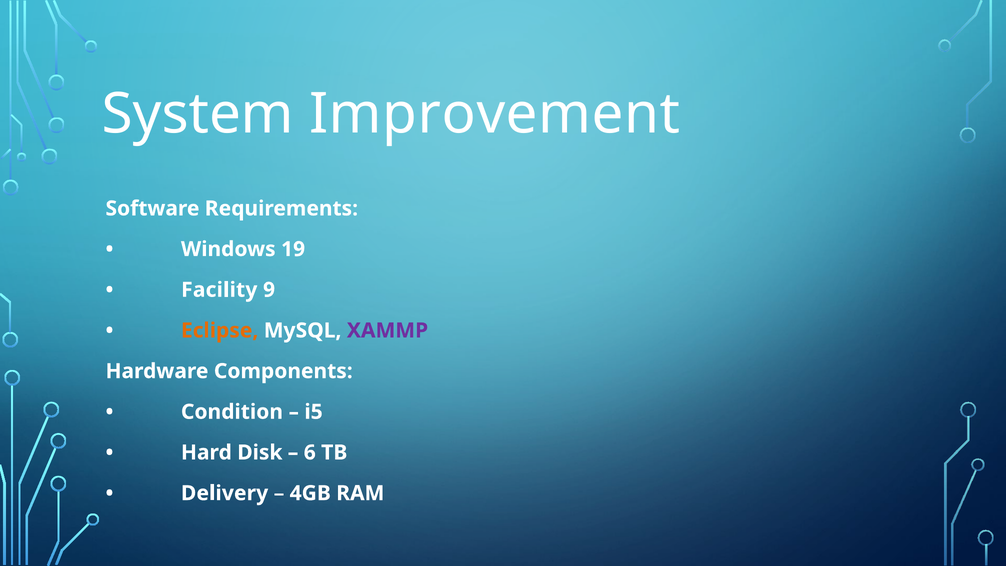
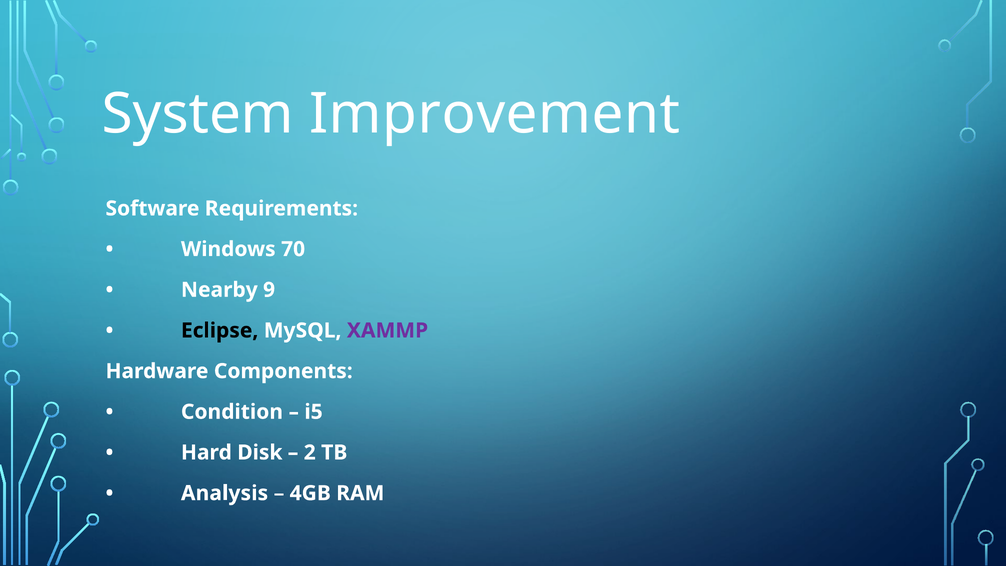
19: 19 -> 70
Facility: Facility -> Nearby
Eclipse colour: orange -> black
6: 6 -> 2
Delivery: Delivery -> Analysis
